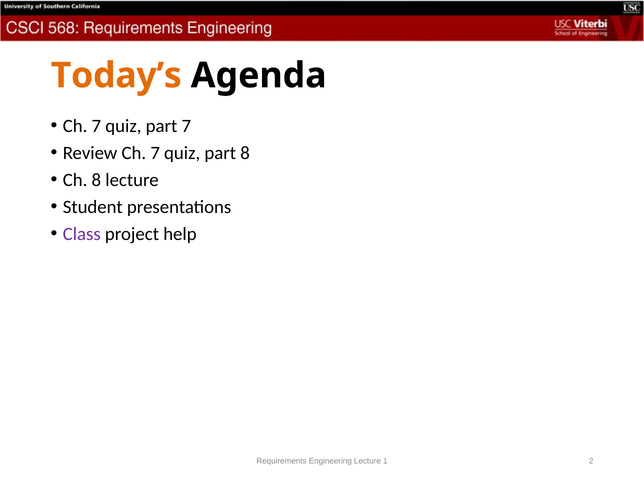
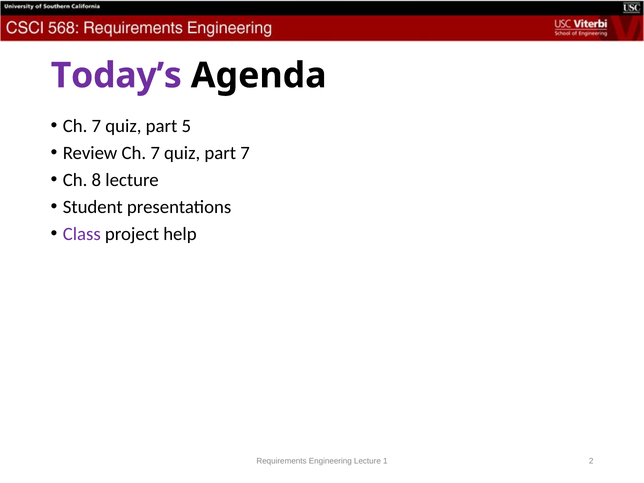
Today’s colour: orange -> purple
part 7: 7 -> 5
part 8: 8 -> 7
